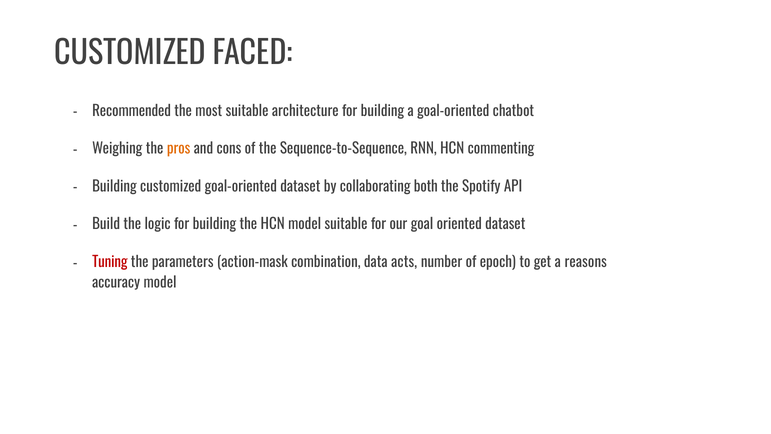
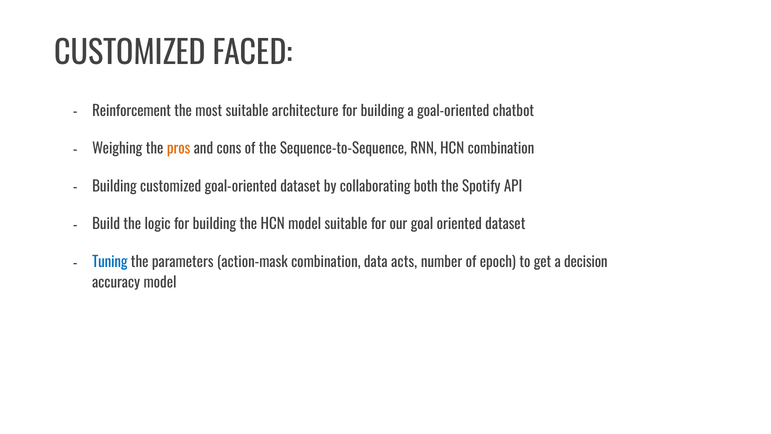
Recommended: Recommended -> Reinforcement
HCN commenting: commenting -> combination
Tuning colour: red -> blue
reasons: reasons -> decision
